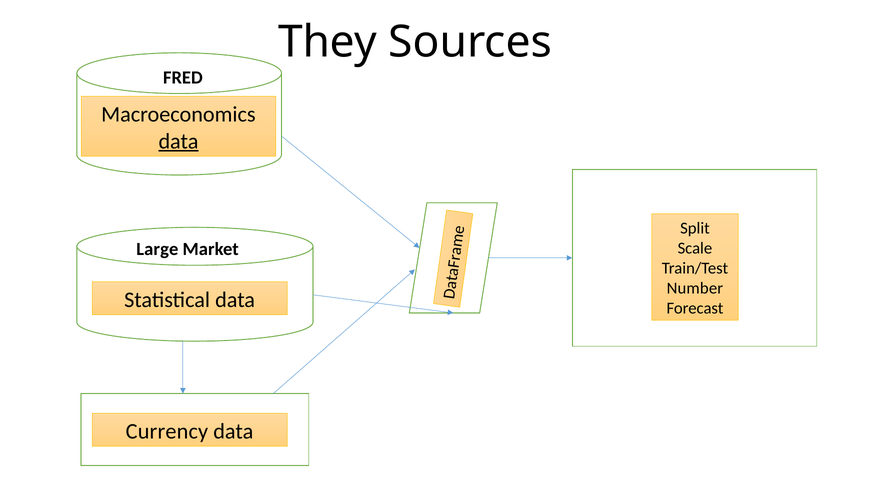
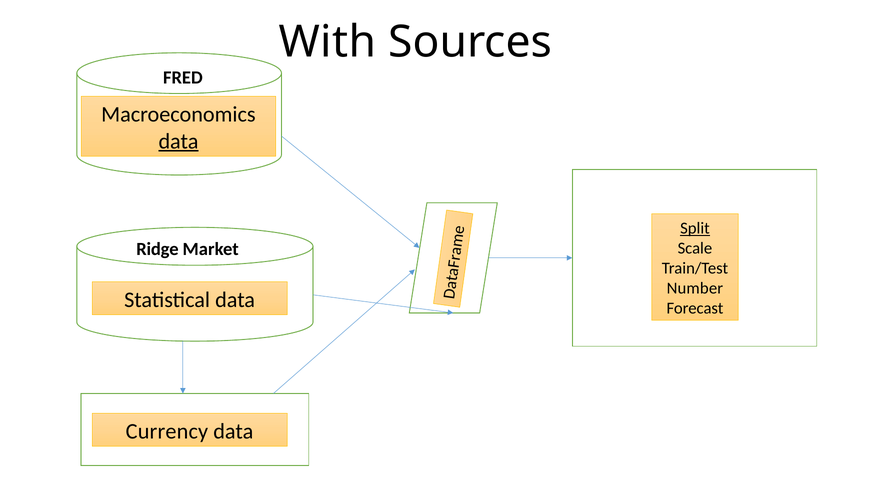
They: They -> With
Split underline: none -> present
Large: Large -> Ridge
